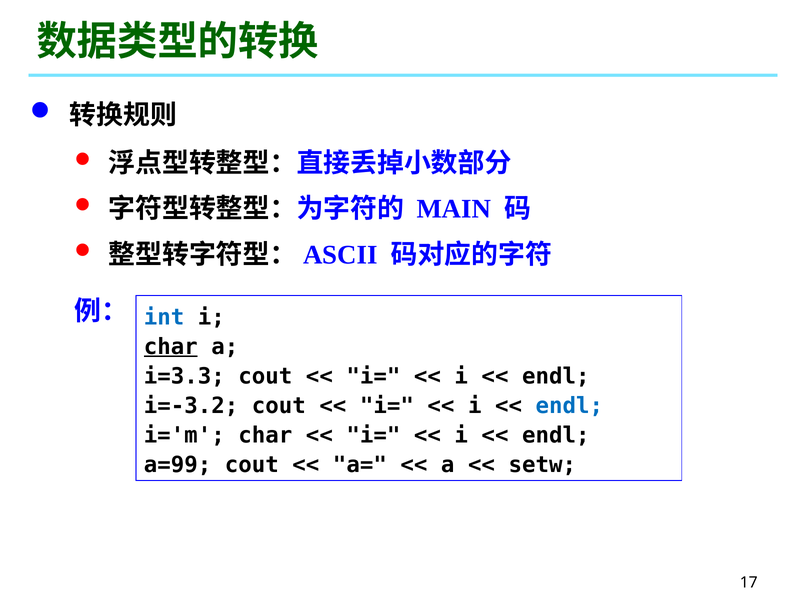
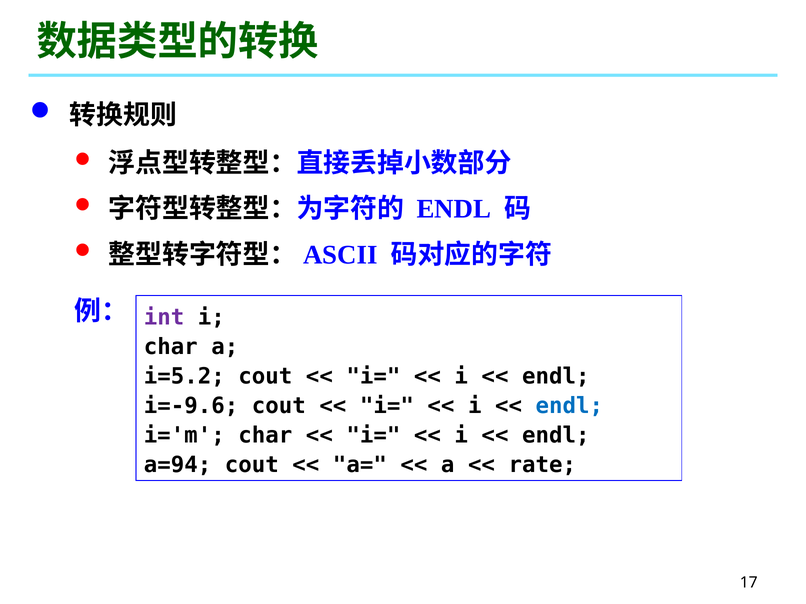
MAIN at (454, 209): MAIN -> ENDL
int colour: blue -> purple
char at (171, 347) underline: present -> none
i=3.3: i=3.3 -> i=5.2
i=-3.2: i=-3.2 -> i=-9.6
a=99: a=99 -> a=94
setw: setw -> rate
